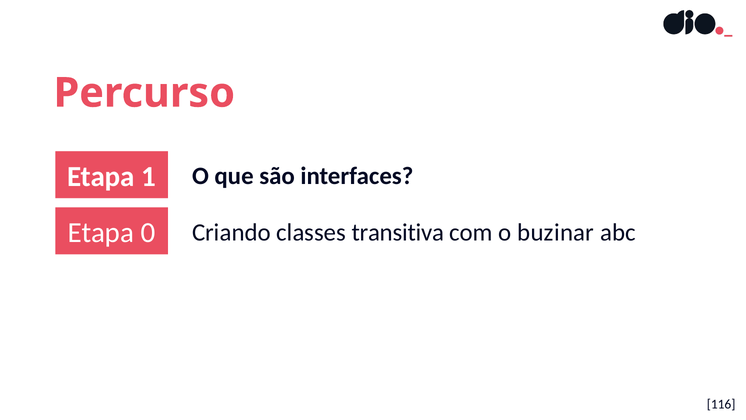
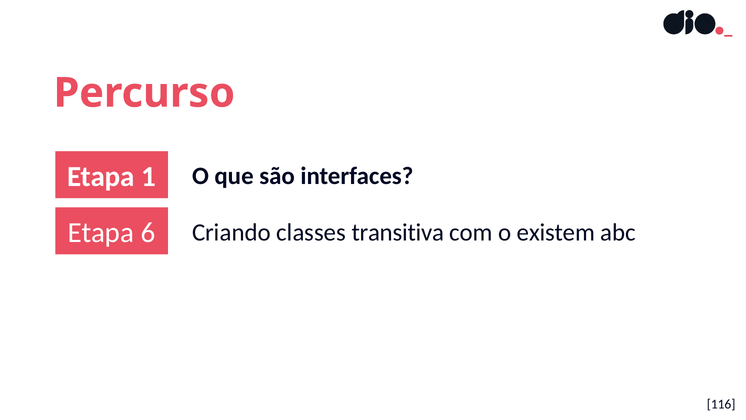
0: 0 -> 6
buzinar: buzinar -> existem
